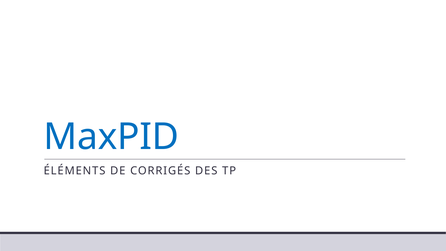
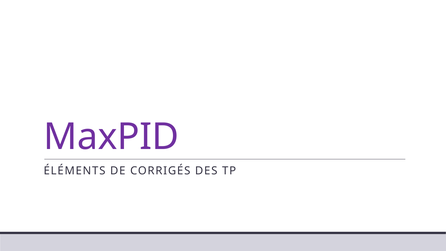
MaxPID colour: blue -> purple
